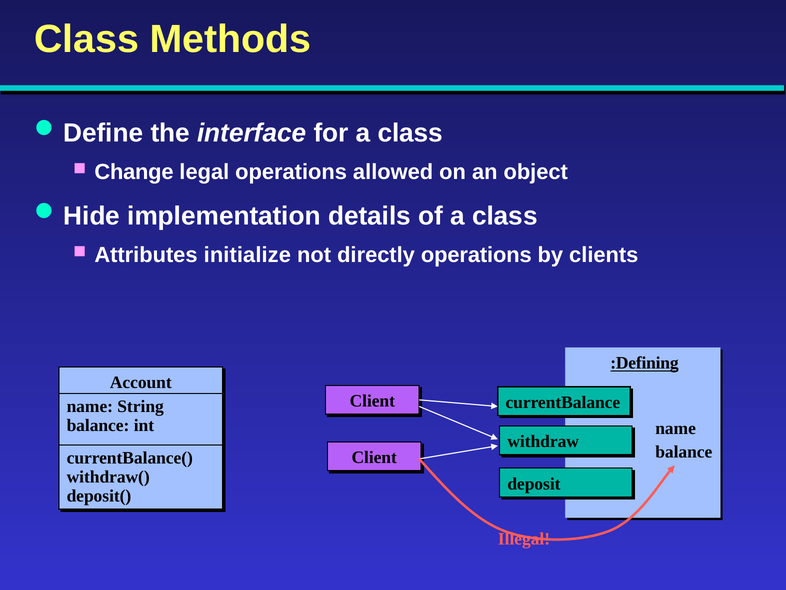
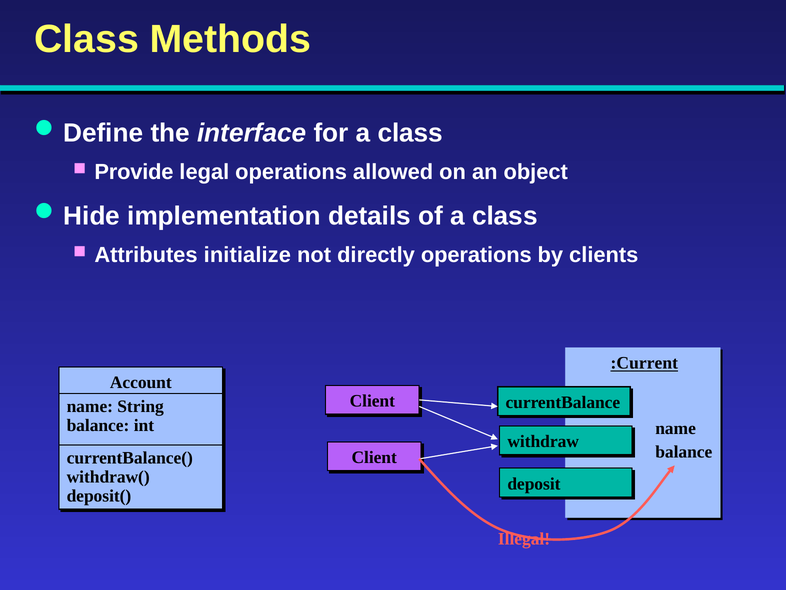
Change: Change -> Provide
:Defining: :Defining -> :Current
